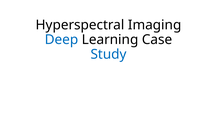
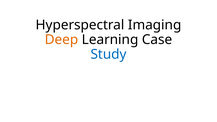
Deep colour: blue -> orange
